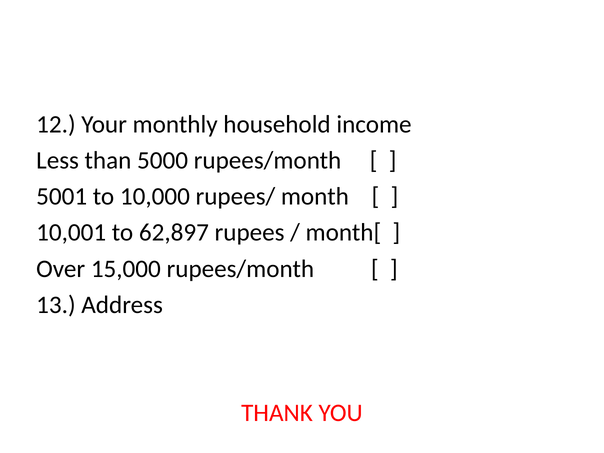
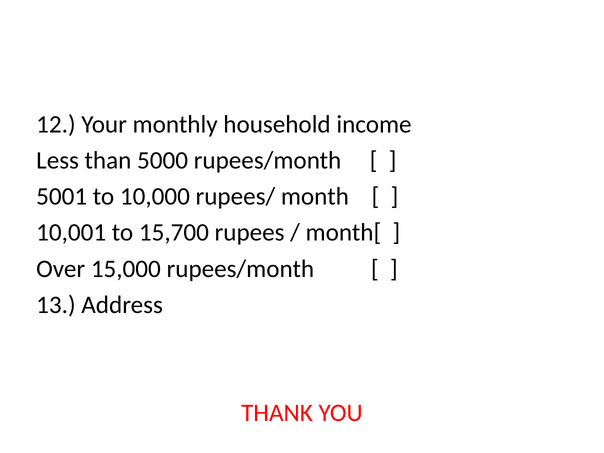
62,897: 62,897 -> 15,700
